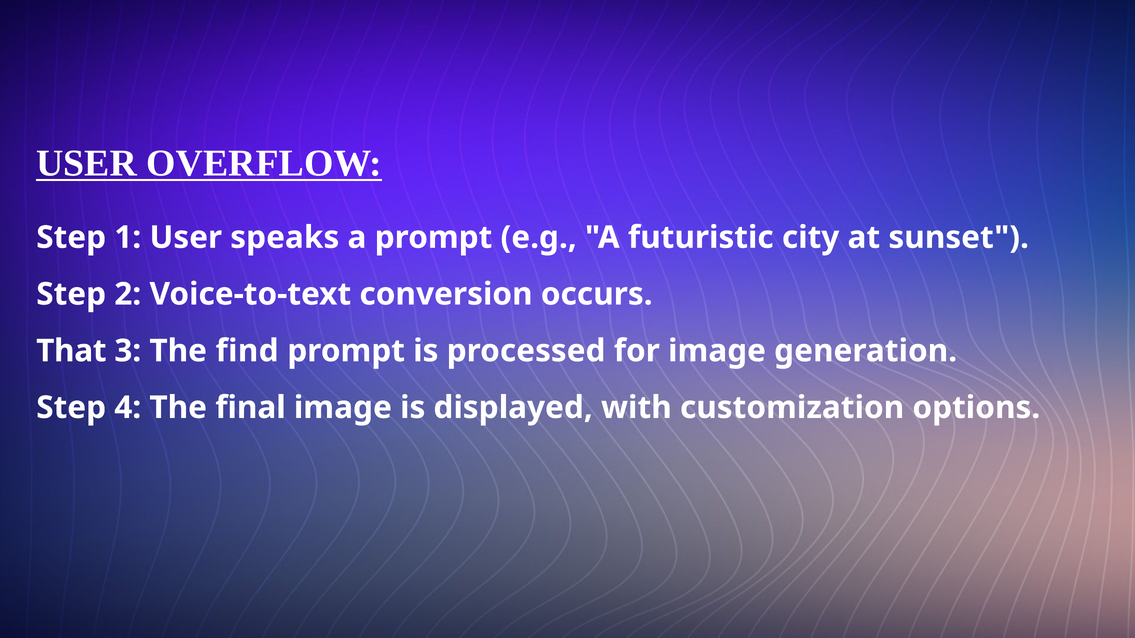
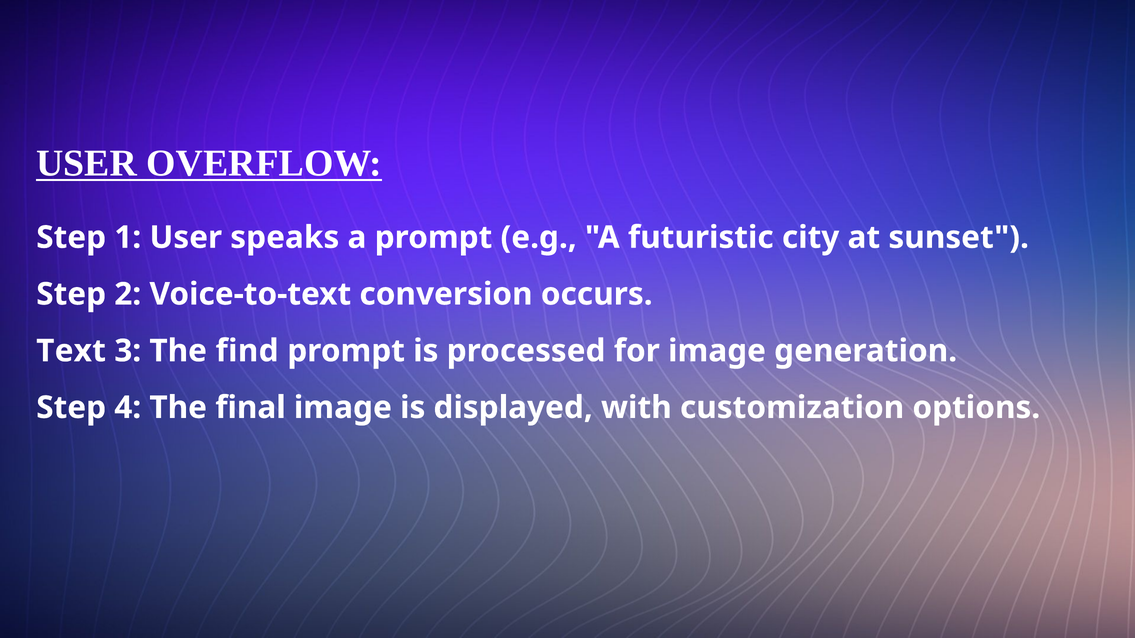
That: That -> Text
